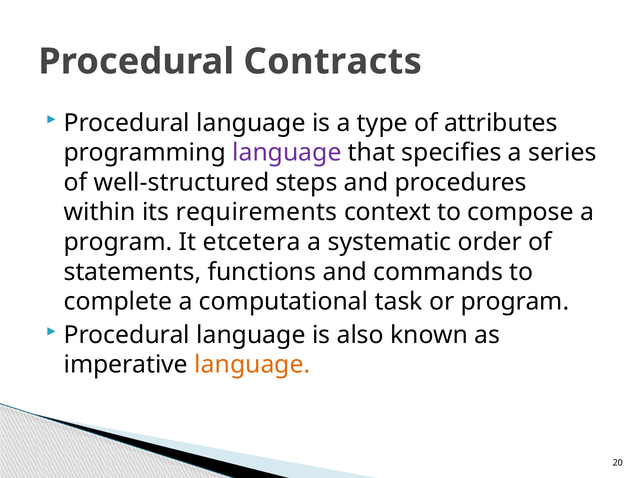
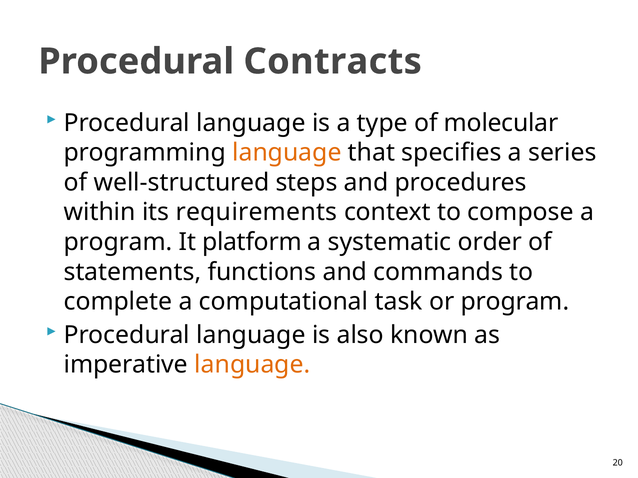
attributes: attributes -> molecular
language at (287, 153) colour: purple -> orange
etcetera: etcetera -> platform
